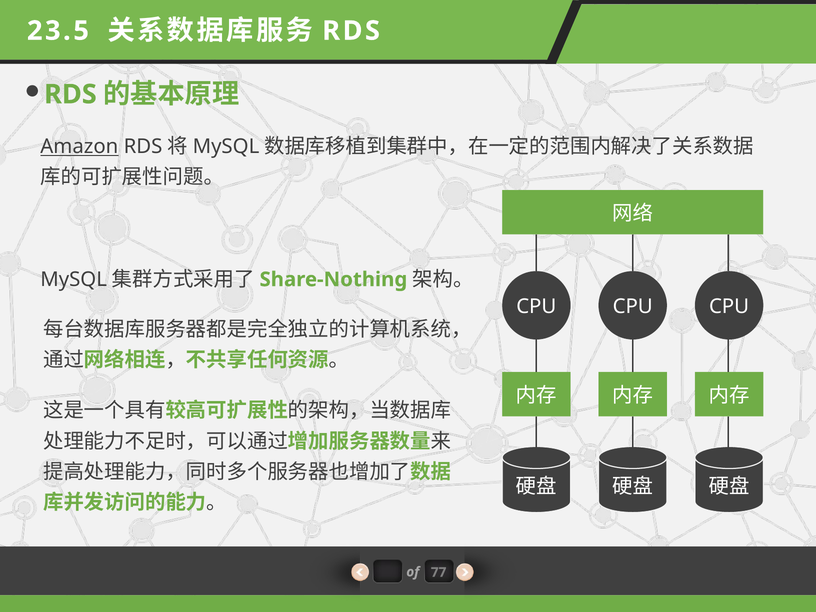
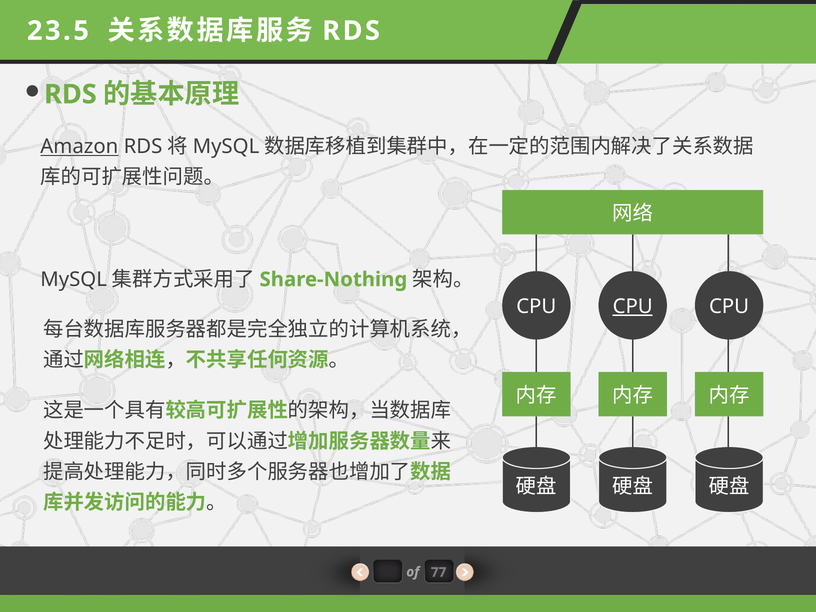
CPU at (633, 306) underline: none -> present
